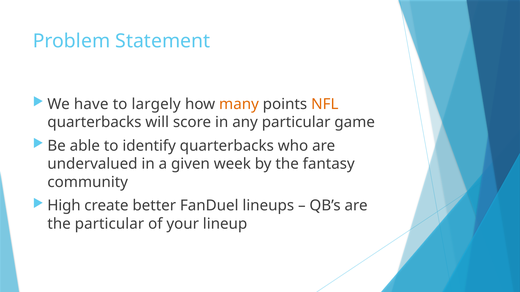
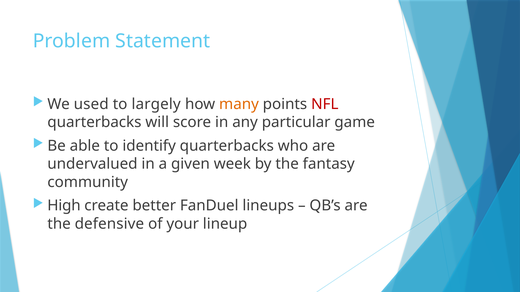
have: have -> used
NFL colour: orange -> red
the particular: particular -> defensive
